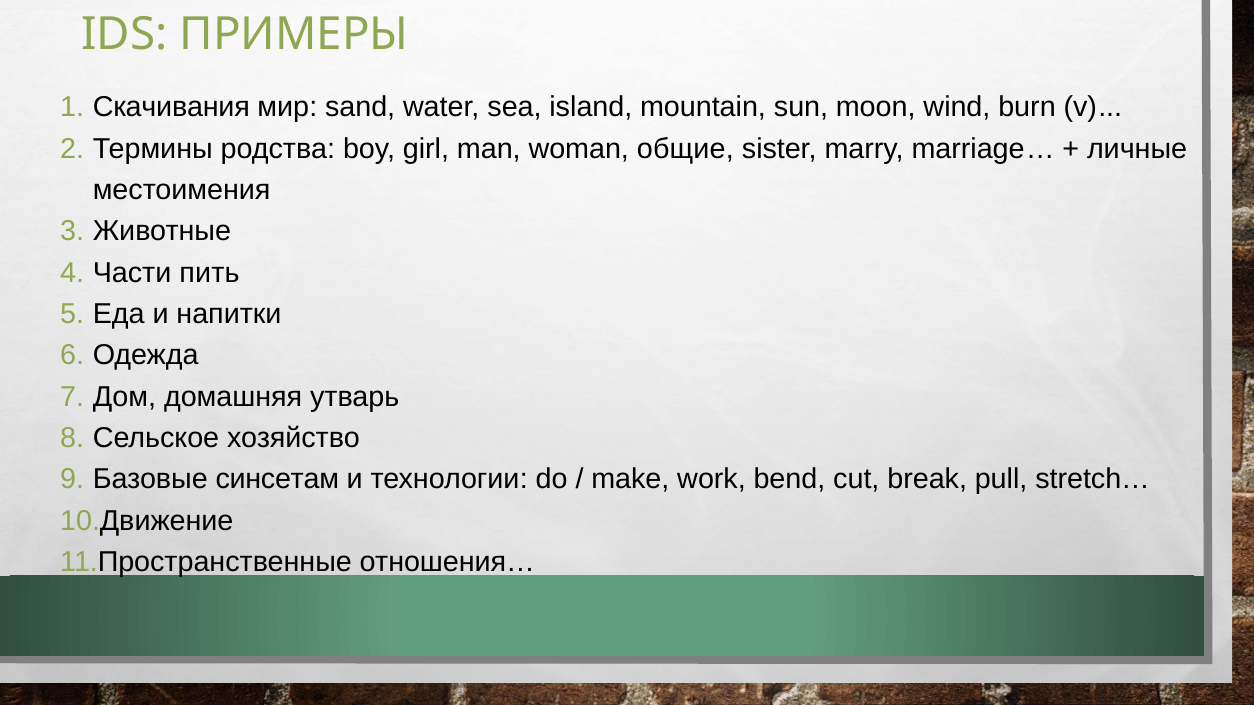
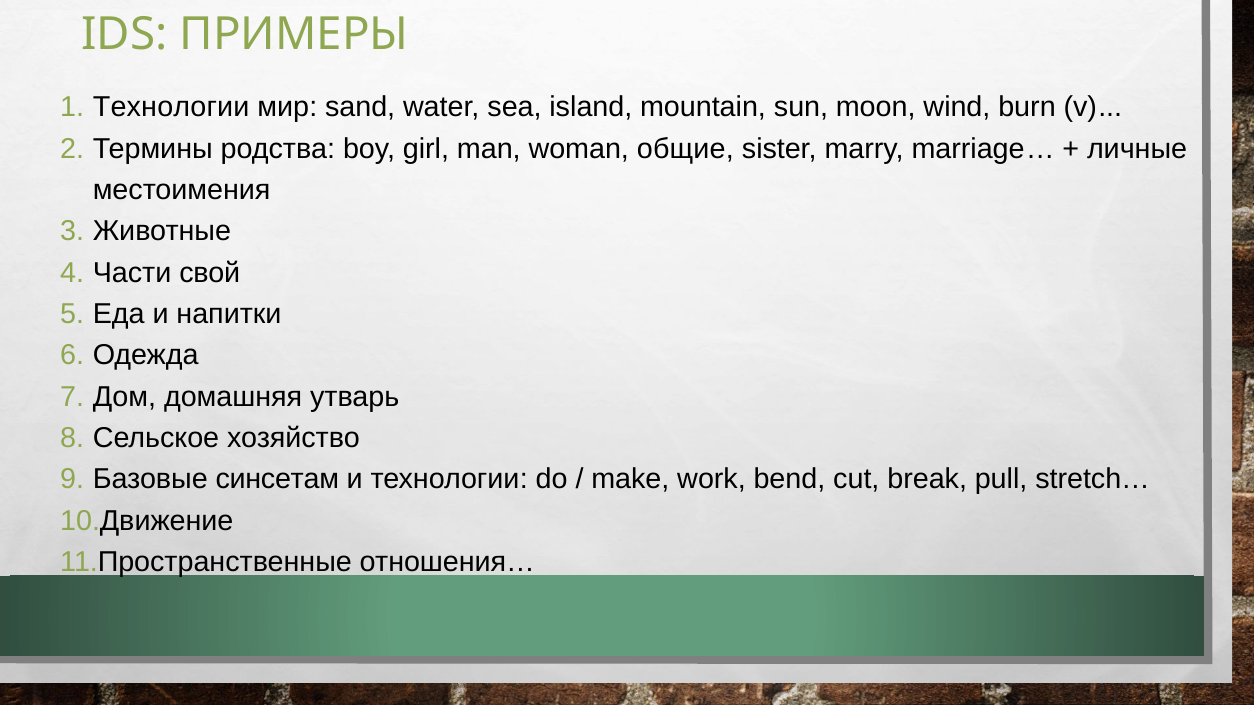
Скачивания at (171, 107): Скачивания -> Технологии
пить: пить -> свой
